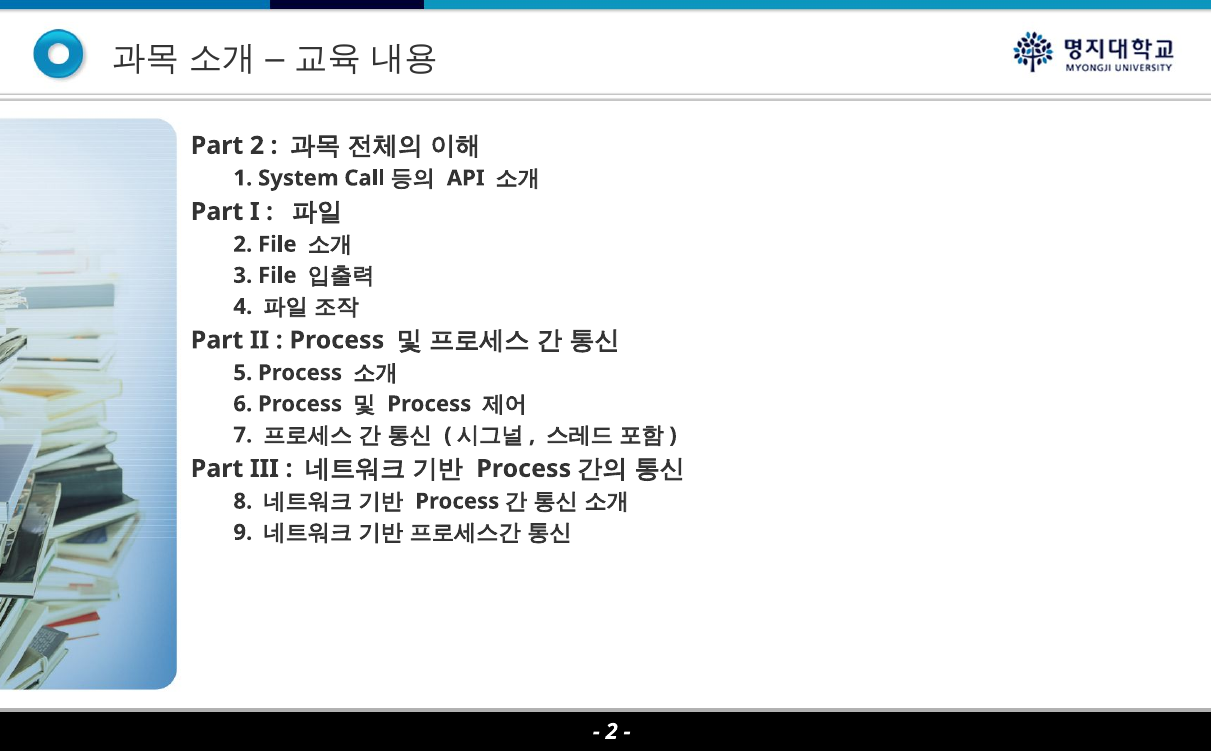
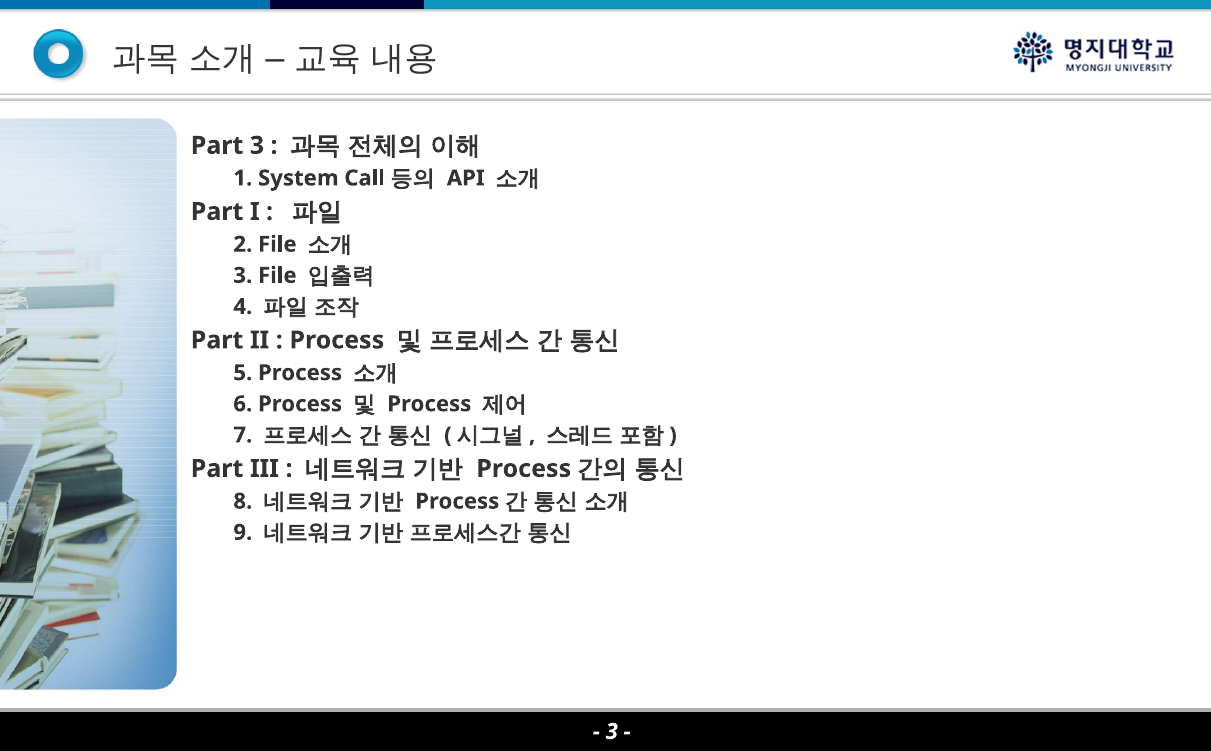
Part 2: 2 -> 3
2 at (612, 732): 2 -> 3
